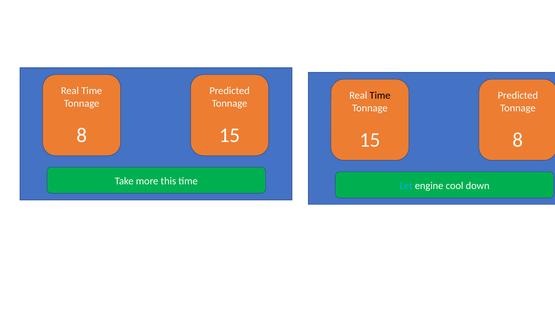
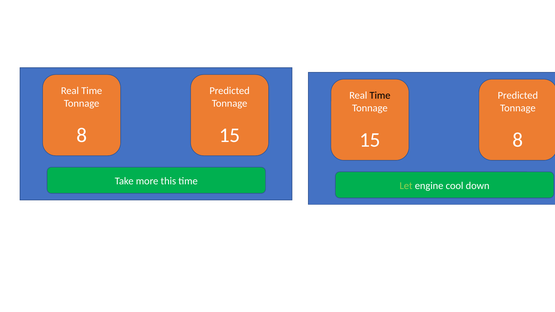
Let colour: light blue -> light green
